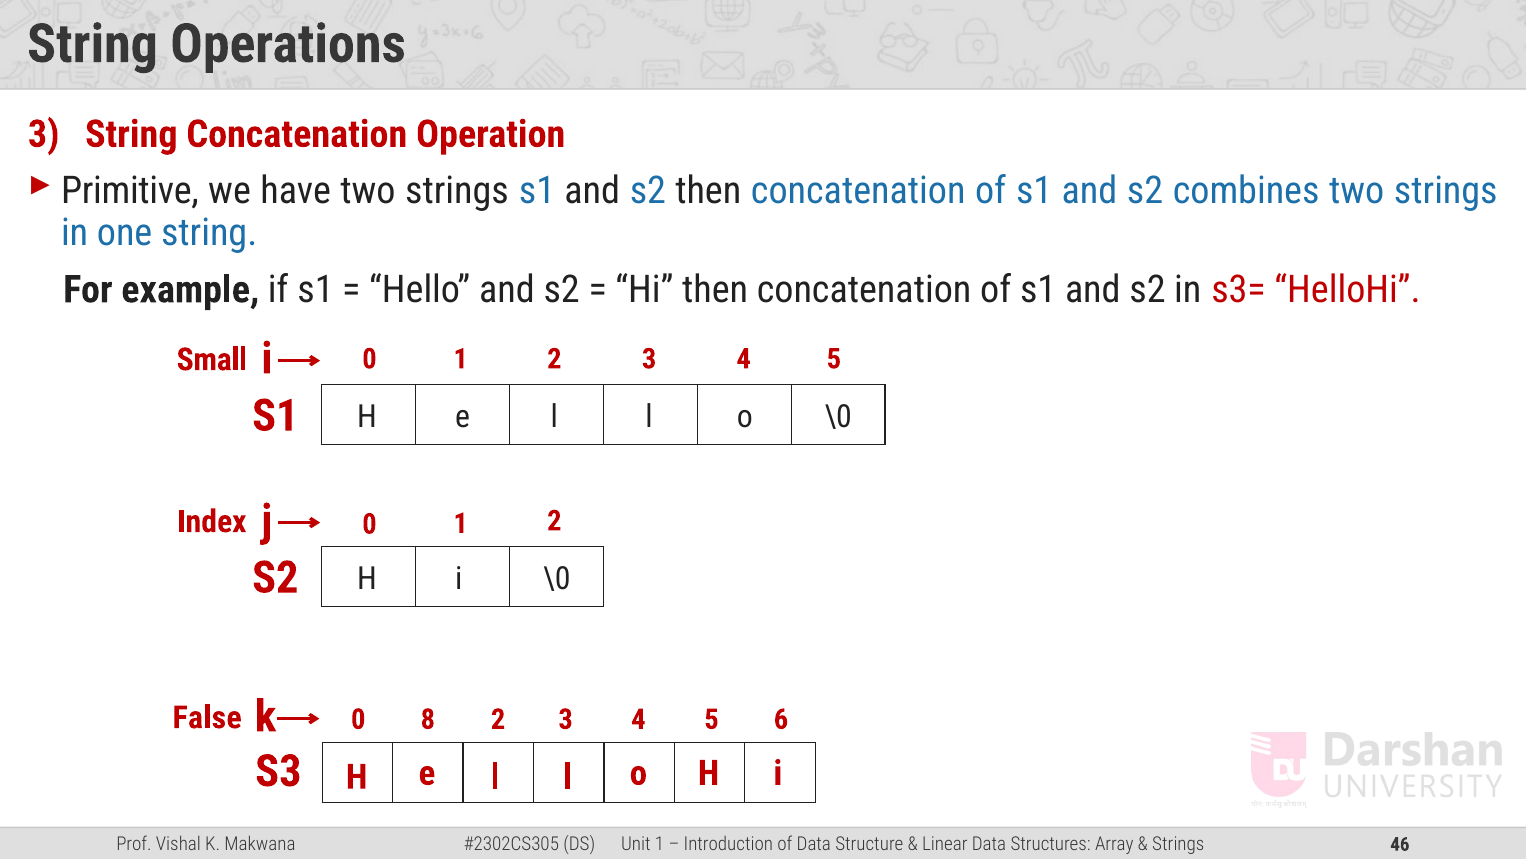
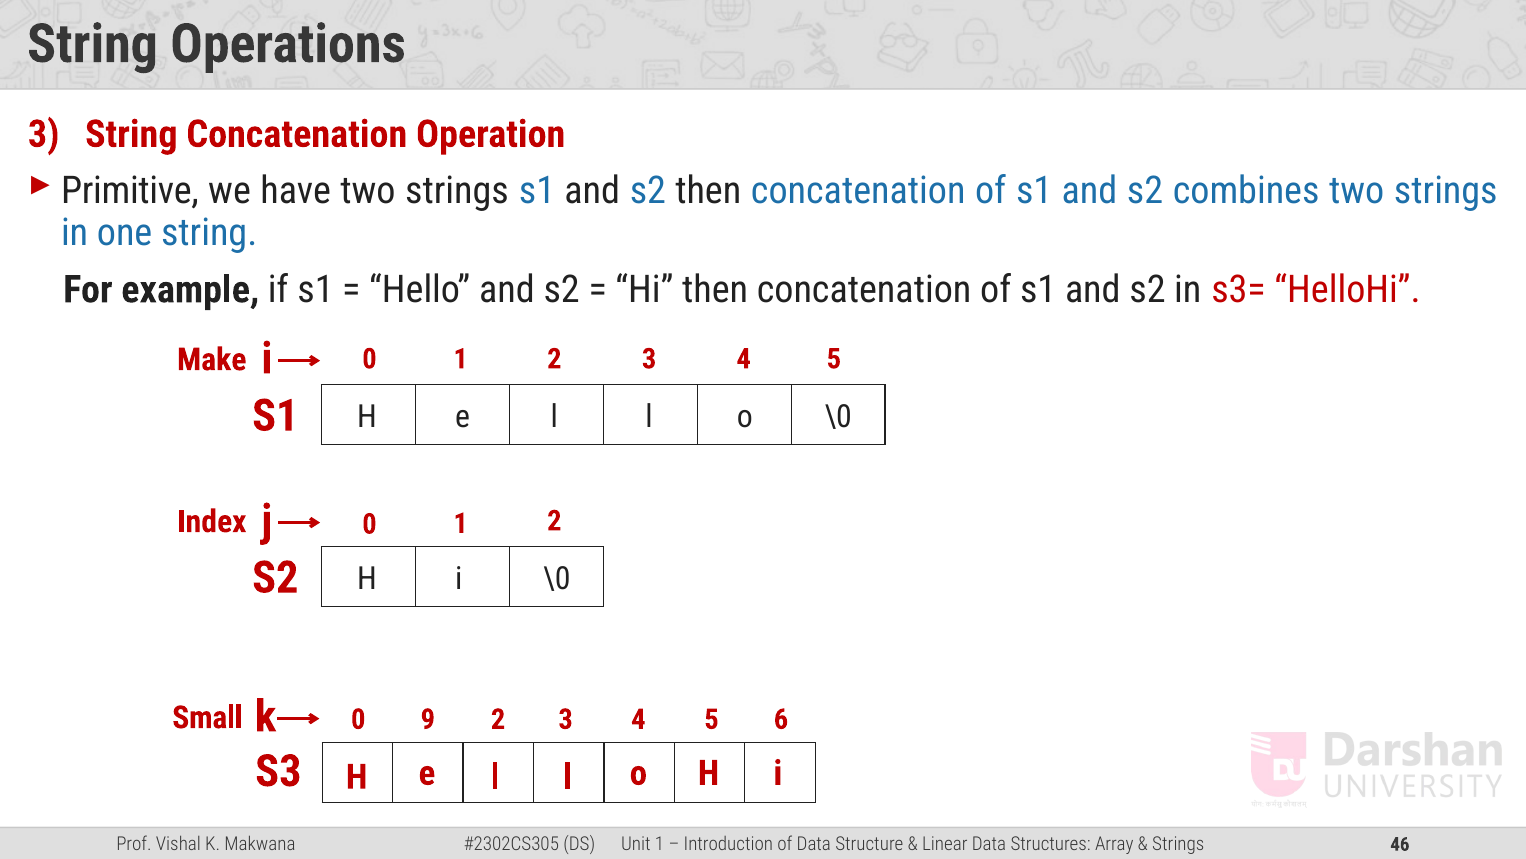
Small: Small -> Make
False: False -> Small
8: 8 -> 9
